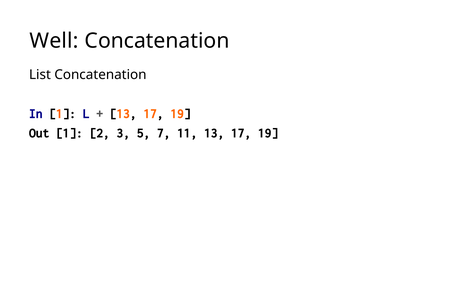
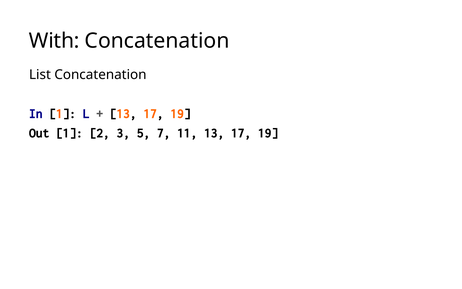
Well: Well -> With
